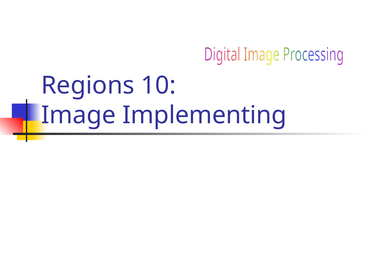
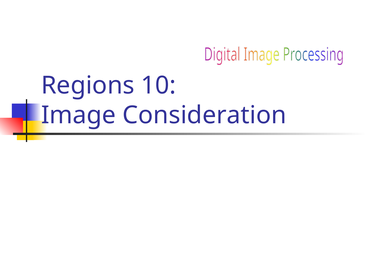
Implementing: Implementing -> Consideration
